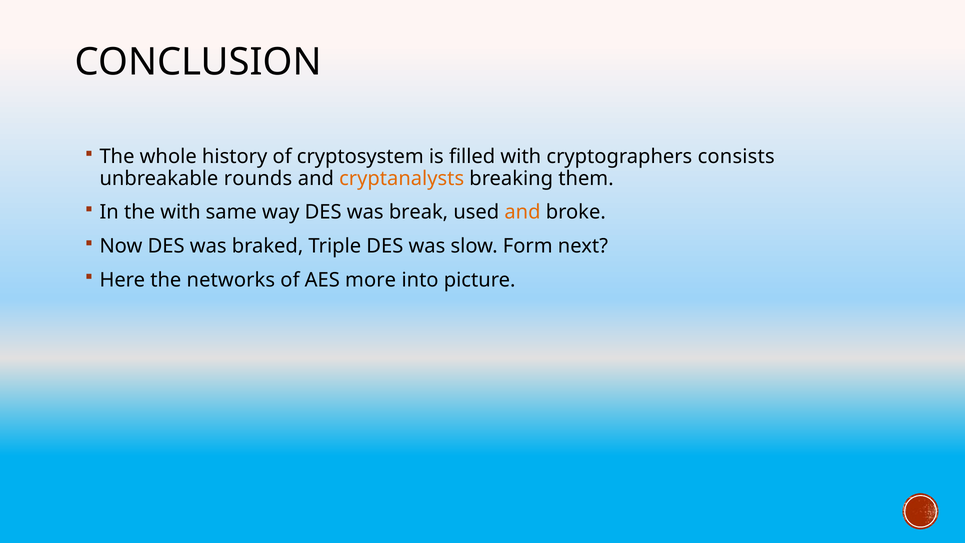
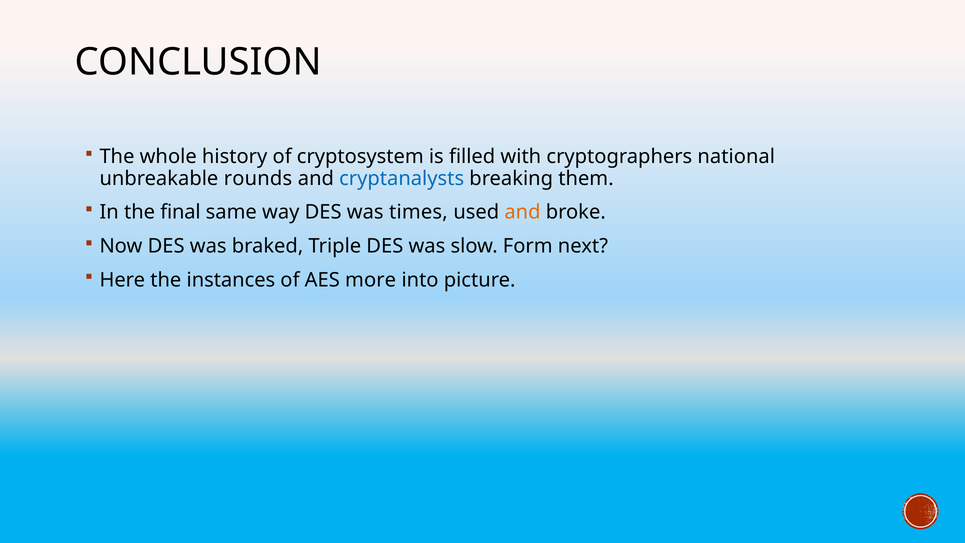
consists: consists -> national
cryptanalysts colour: orange -> blue
the with: with -> final
break: break -> times
networks: networks -> instances
